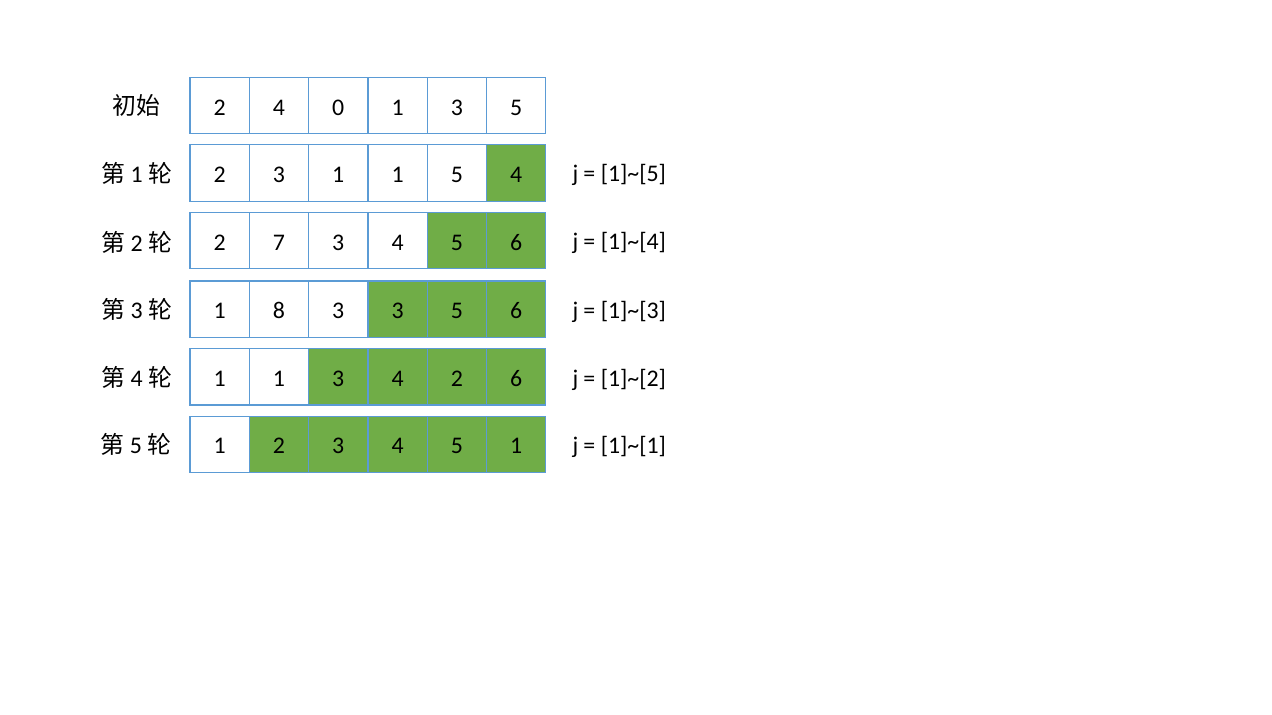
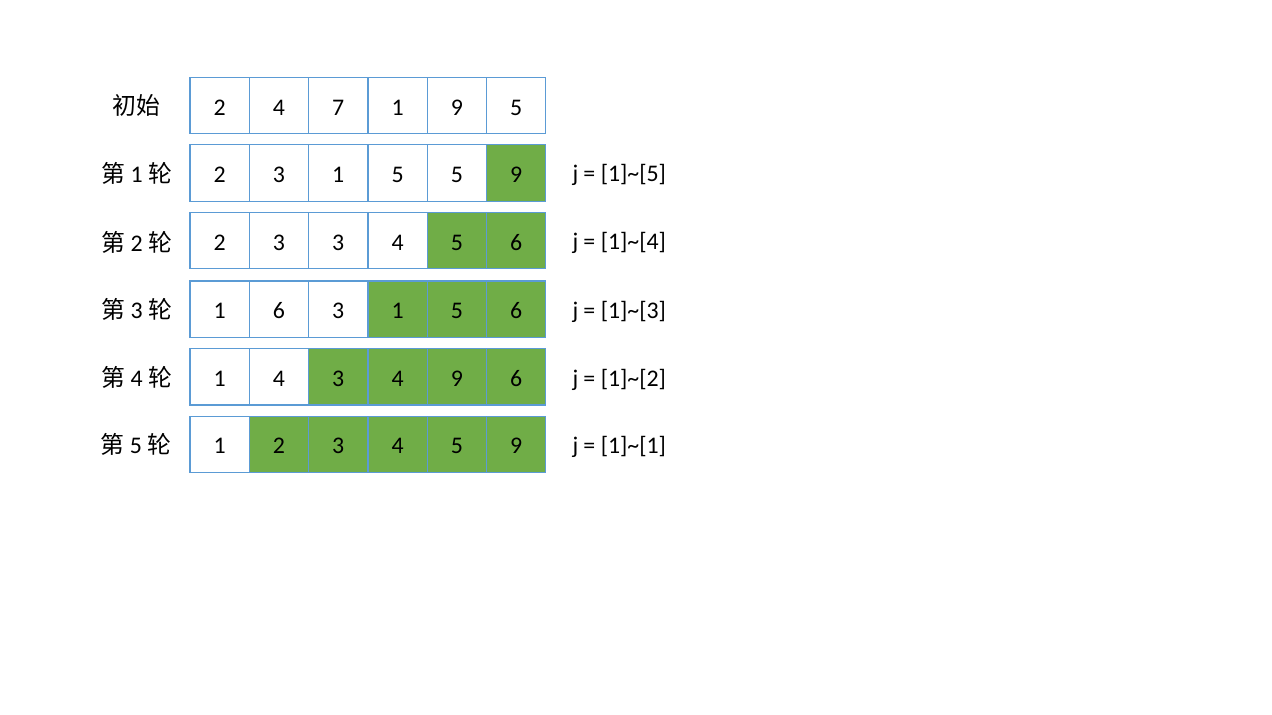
0: 0 -> 7
3 at (457, 107): 3 -> 9
2 3 1 1: 1 -> 5
4 at (516, 175): 4 -> 9
7 at (279, 242): 7 -> 3
1 8: 8 -> 6
3 at (398, 311): 3 -> 1
1 at (279, 379): 1 -> 4
4 2: 2 -> 9
4 5 1: 1 -> 9
